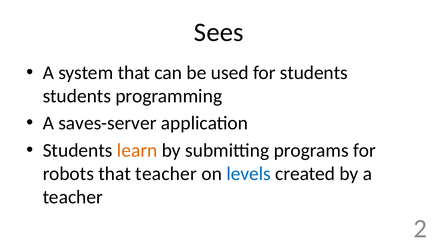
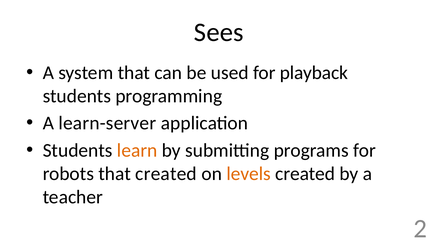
for students: students -> playback
saves-server: saves-server -> learn-server
that teacher: teacher -> created
levels colour: blue -> orange
